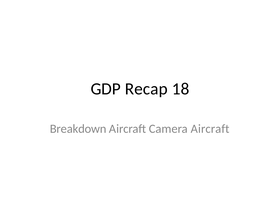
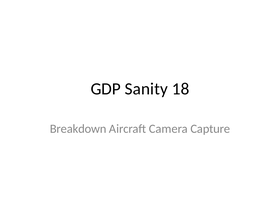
Recap: Recap -> Sanity
Camera Aircraft: Aircraft -> Capture
